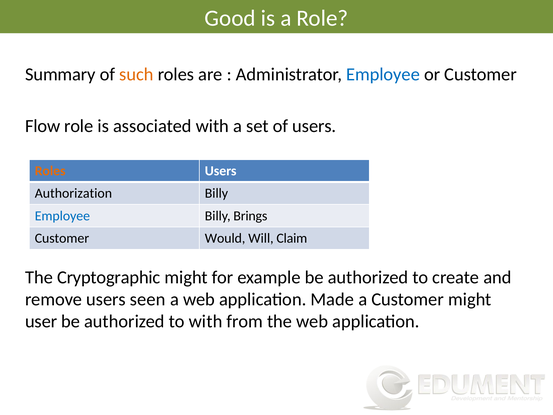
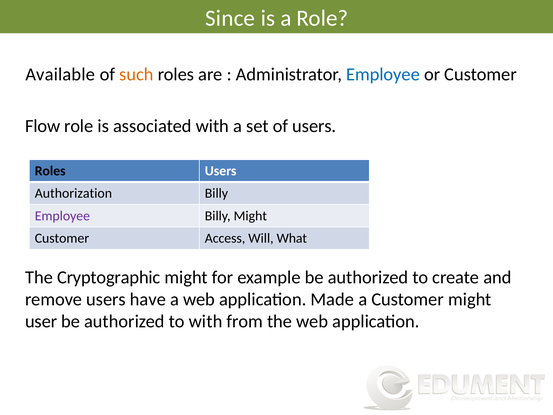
Good: Good -> Since
Summary: Summary -> Available
Roles at (50, 171) colour: orange -> black
Employee at (62, 216) colour: blue -> purple
Billy Brings: Brings -> Might
Would: Would -> Access
Claim: Claim -> What
seen: seen -> have
